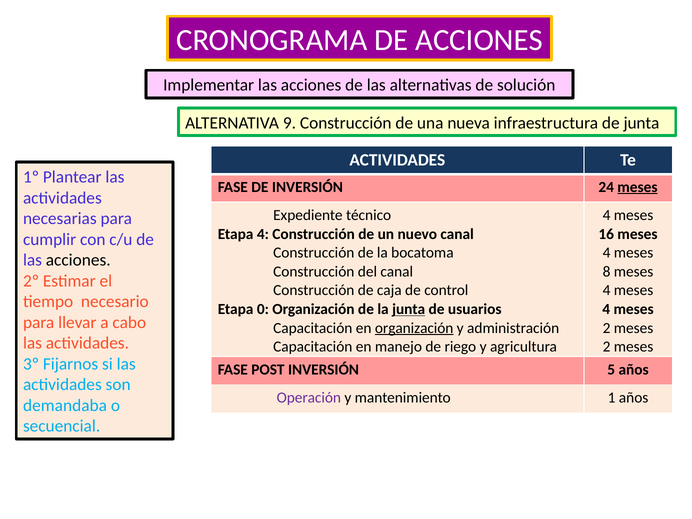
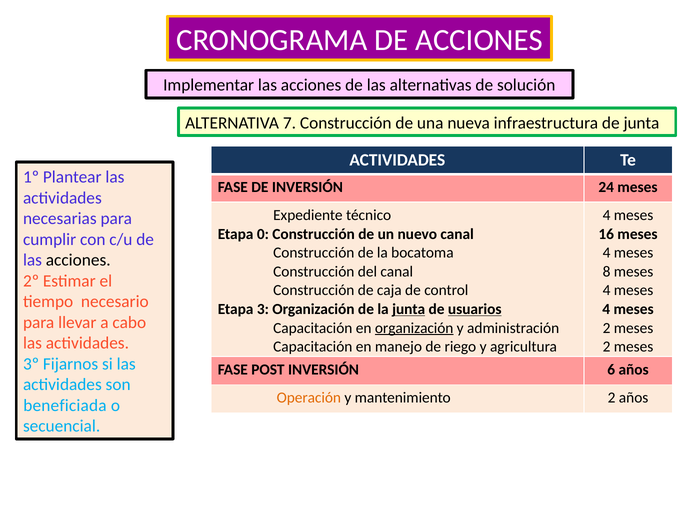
9: 9 -> 7
meses at (637, 187) underline: present -> none
Etapa 4: 4 -> 0
0: 0 -> 3
usuarios underline: none -> present
5: 5 -> 6
Operación colour: purple -> orange
mantenimiento 1: 1 -> 2
demandaba: demandaba -> beneficiada
